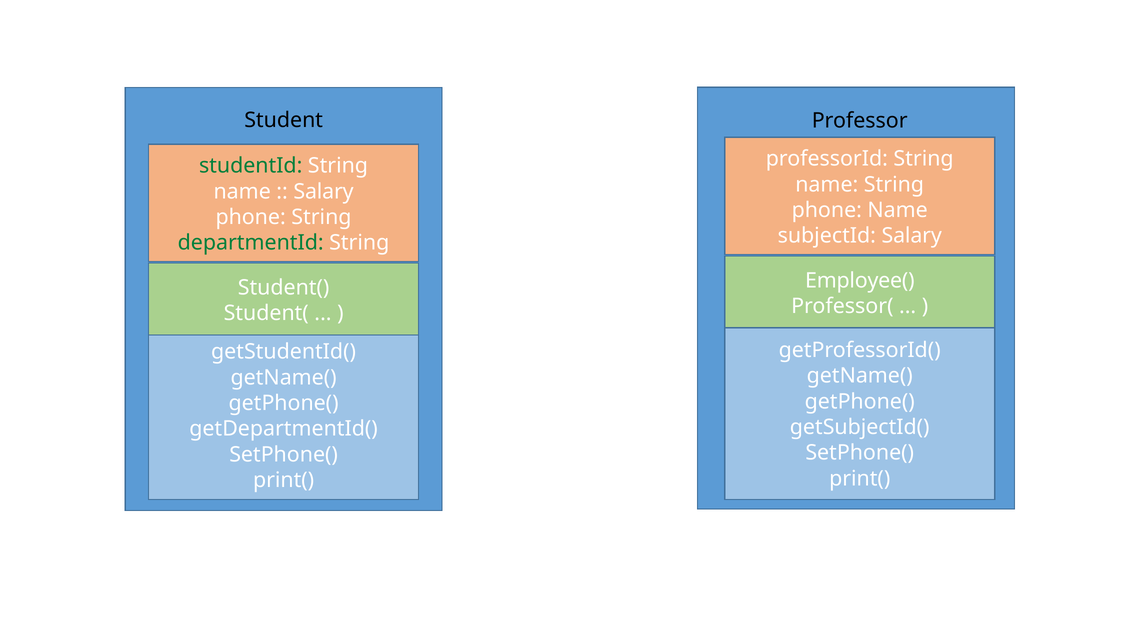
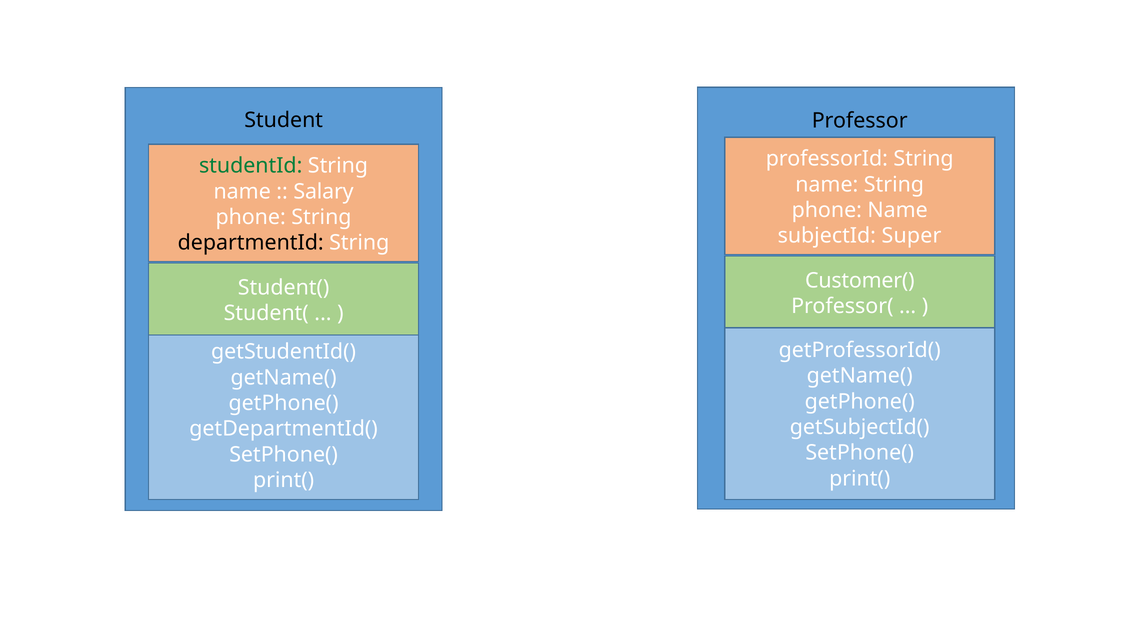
subjectId Salary: Salary -> Super
departmentId colour: green -> black
Employee(: Employee( -> Customer(
